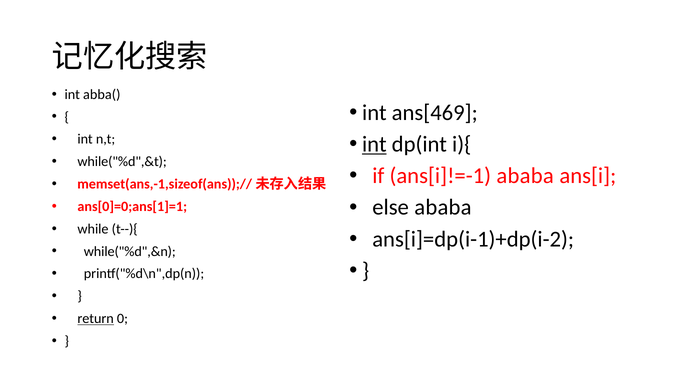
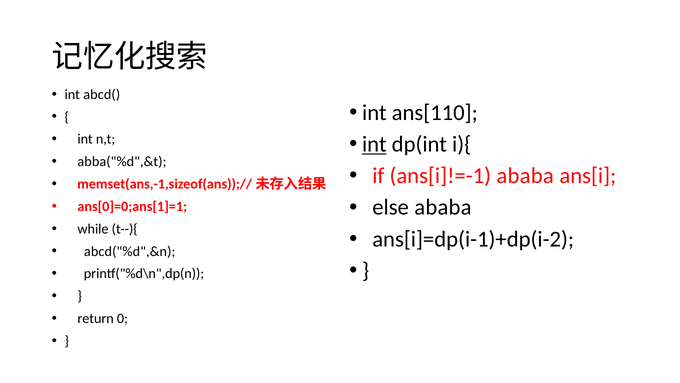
abba(: abba( -> abcd(
ans[469: ans[469 -> ans[110
while("%d",&t: while("%d",&t -> abba("%d",&t
while("%d",&n: while("%d",&n -> abcd("%d",&n
return underline: present -> none
